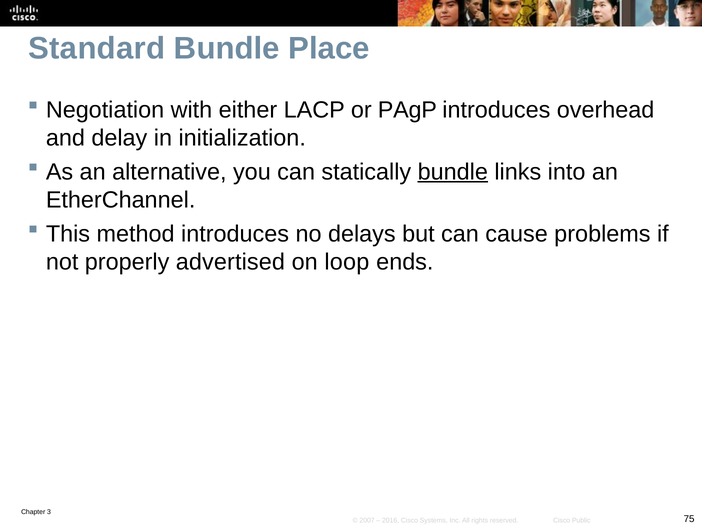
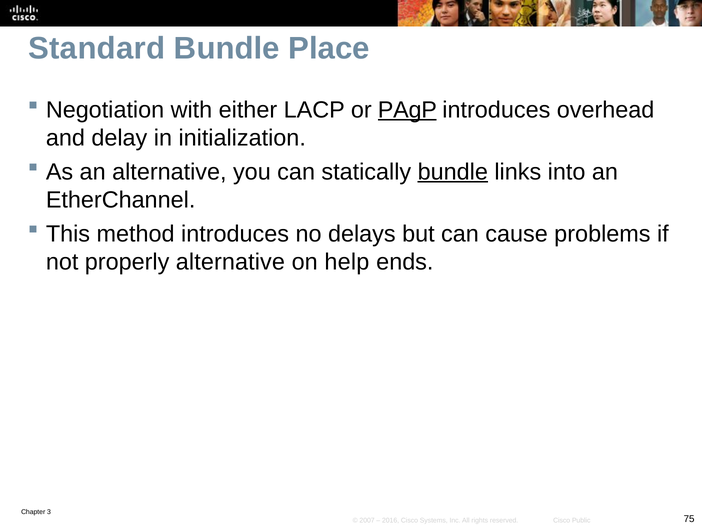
PAgP underline: none -> present
properly advertised: advertised -> alternative
loop: loop -> help
